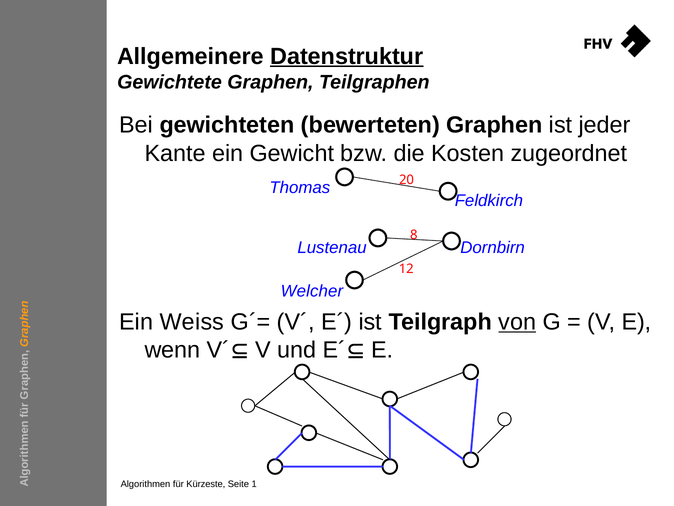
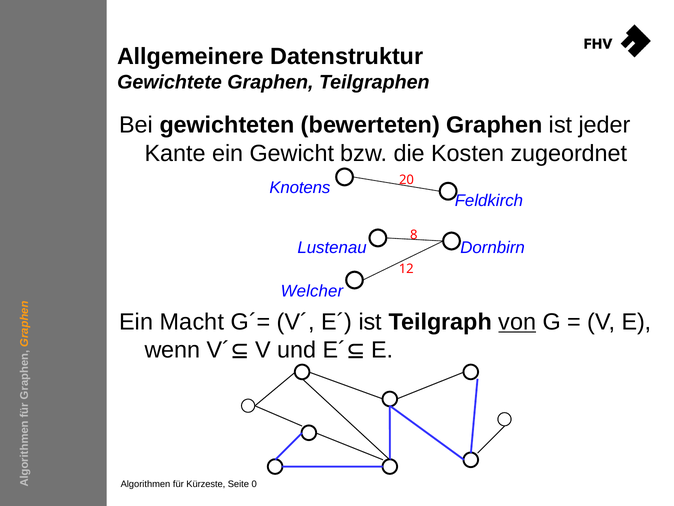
Datenstruktur underline: present -> none
Thomas: Thomas -> Knotens
Weiss: Weiss -> Macht
1: 1 -> 0
